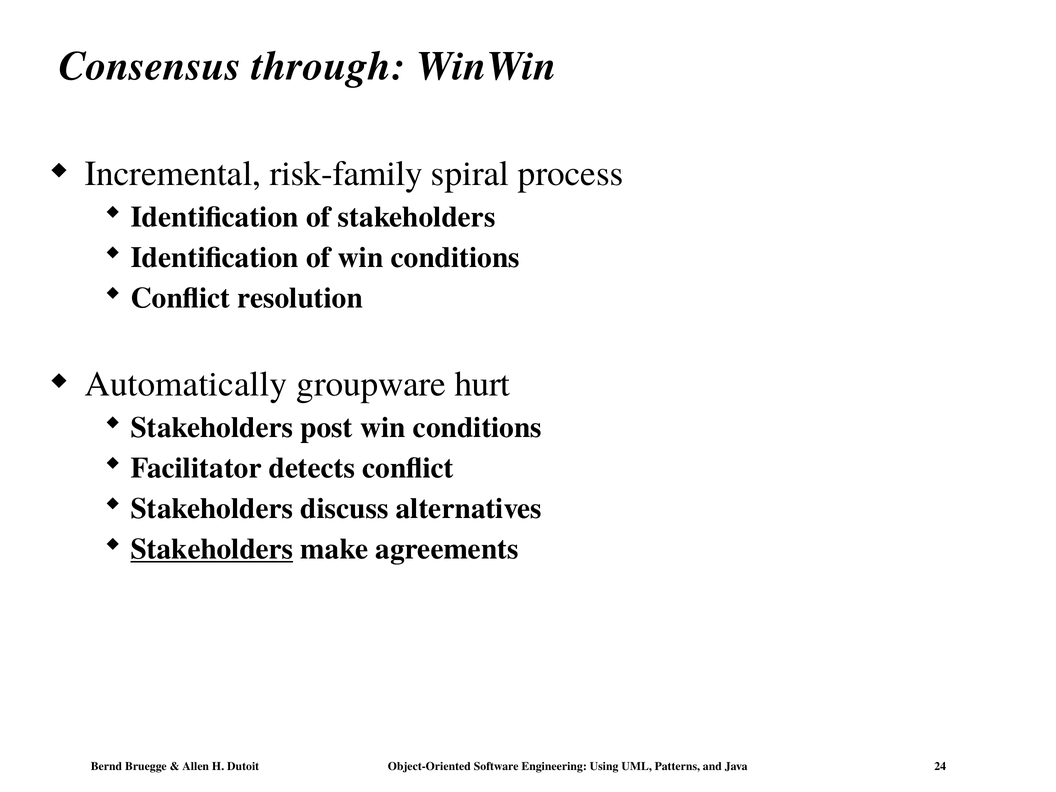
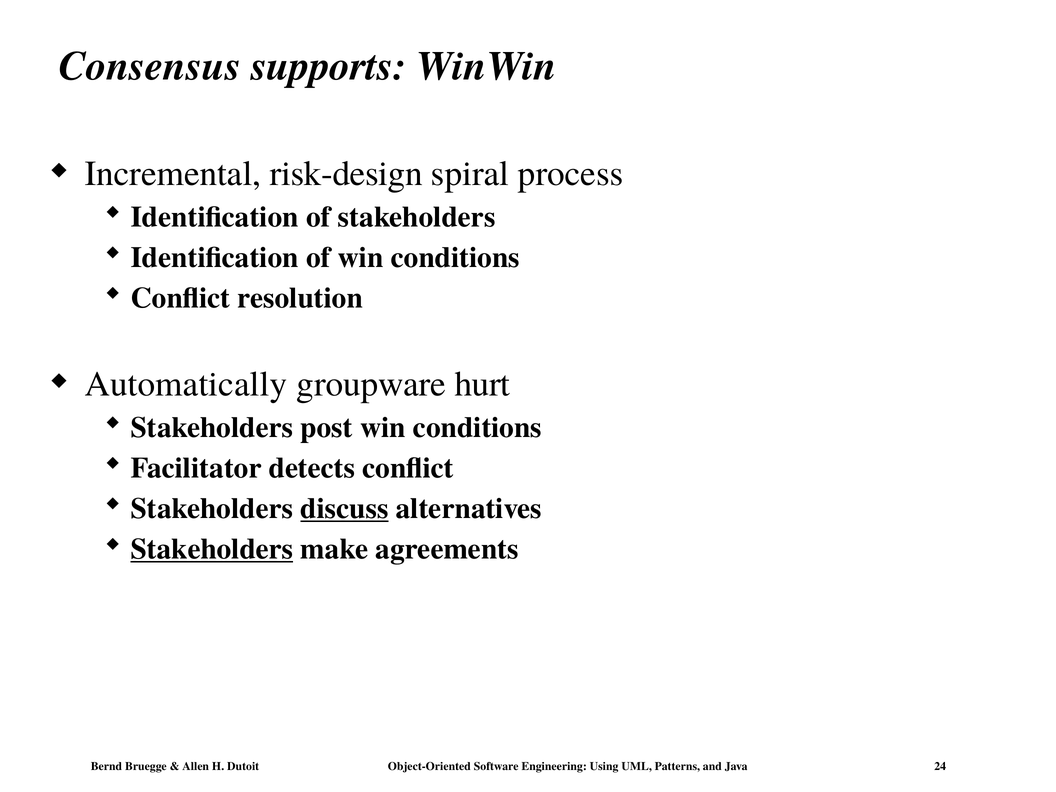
through: through -> supports
risk-family: risk-family -> risk-design
discuss underline: none -> present
